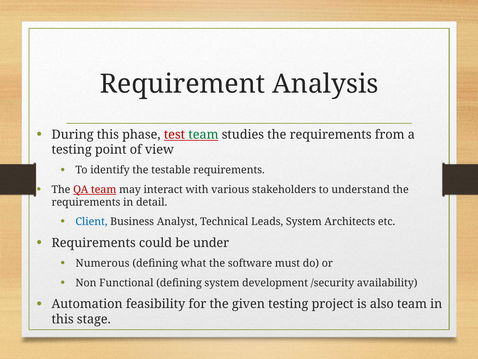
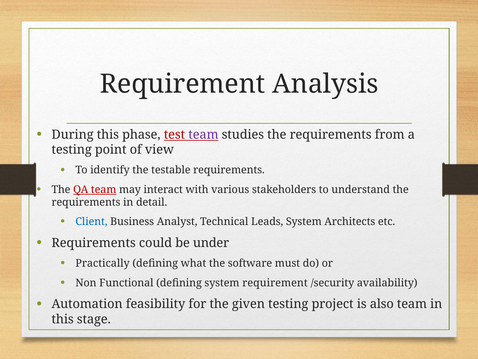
team at (203, 134) colour: green -> purple
Numerous: Numerous -> Practically
system development: development -> requirement
